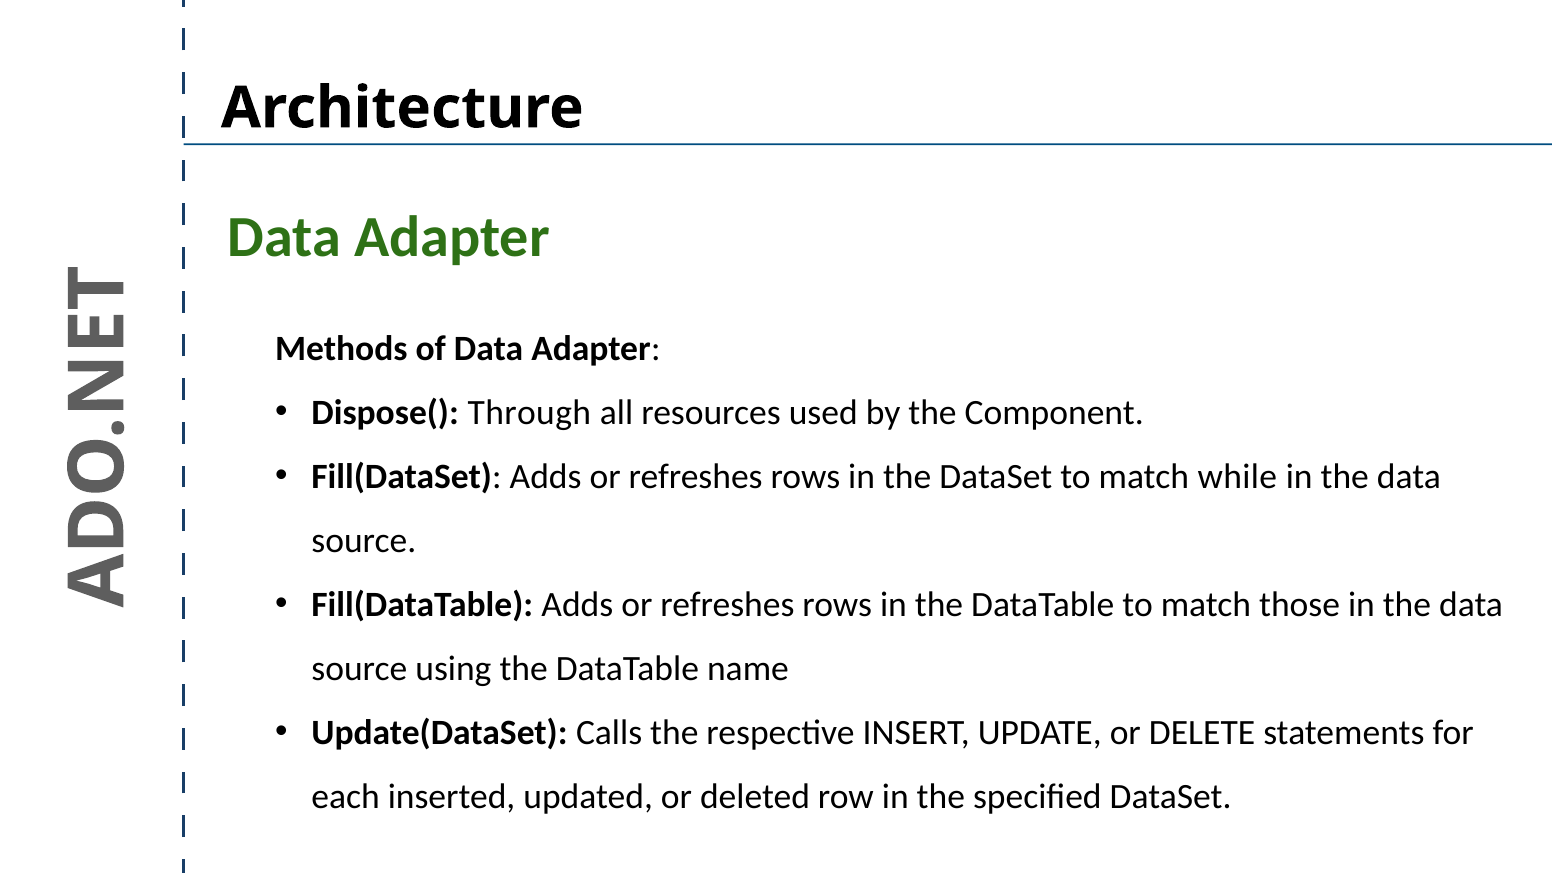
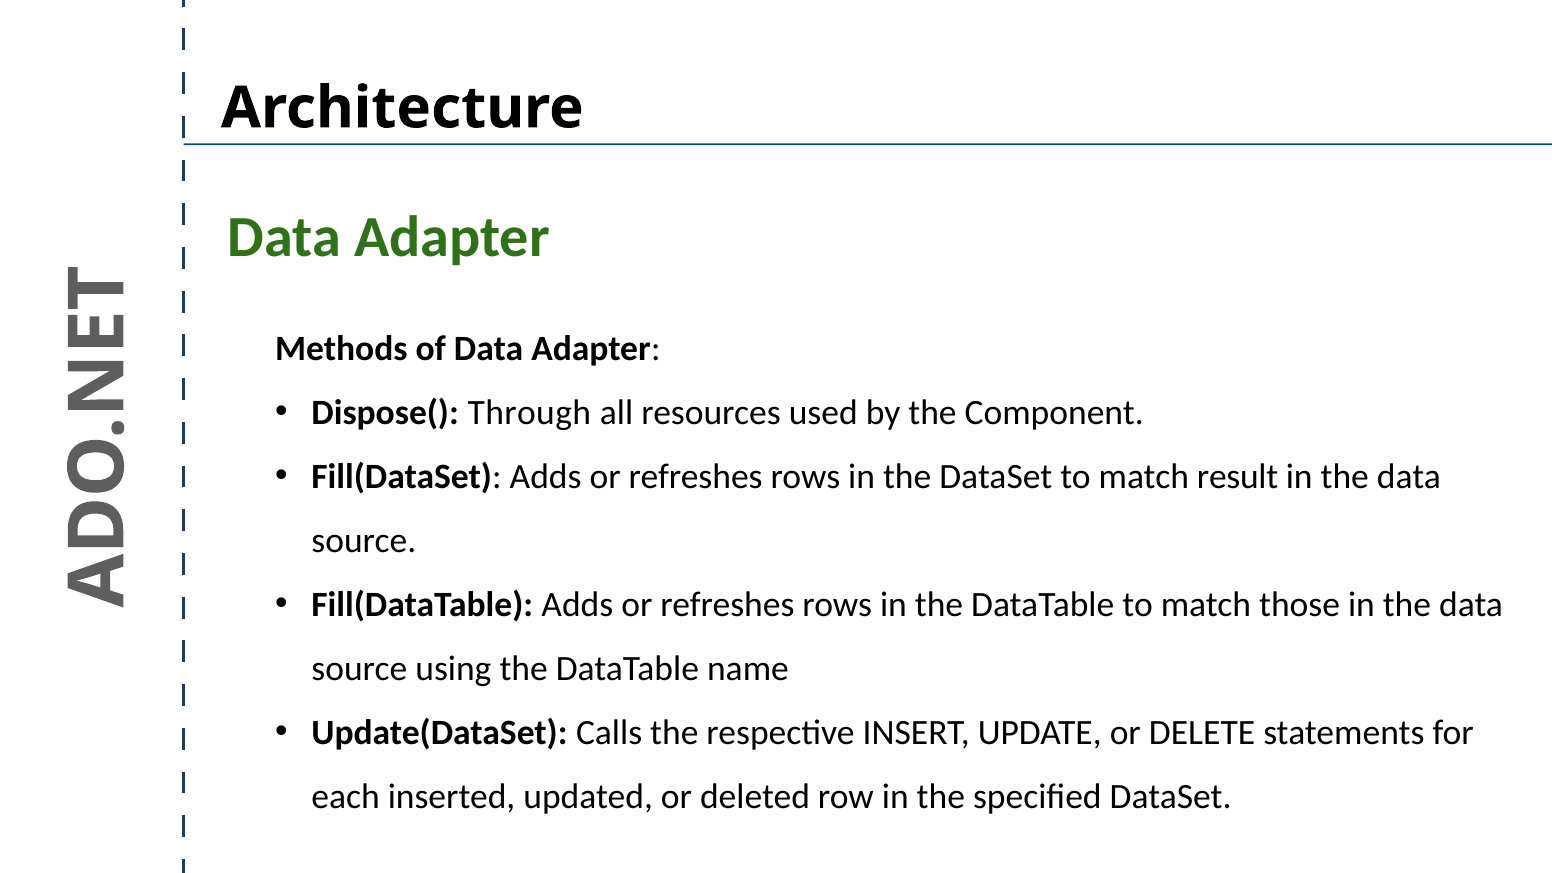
while: while -> result
